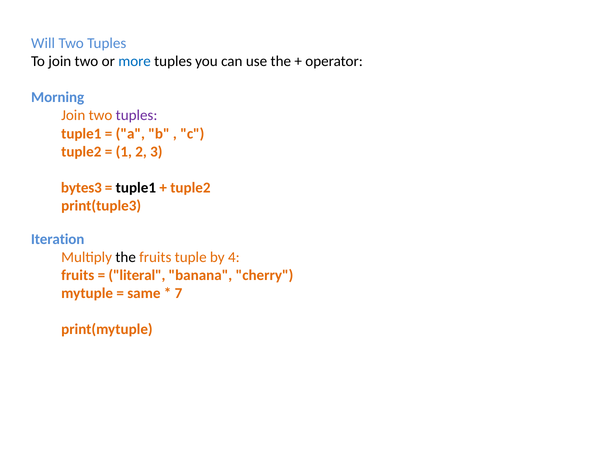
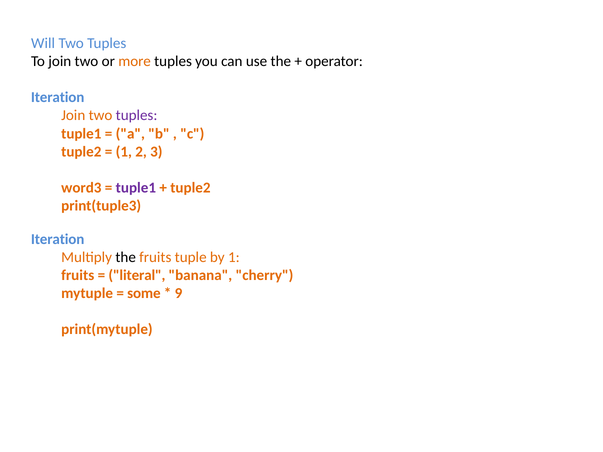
more colour: blue -> orange
Morning at (58, 97): Morning -> Iteration
bytes3: bytes3 -> word3
tuple1 at (136, 188) colour: black -> purple
by 4: 4 -> 1
same: same -> some
7: 7 -> 9
